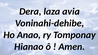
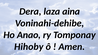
avia: avia -> aina
Hianao: Hianao -> Hihoby
